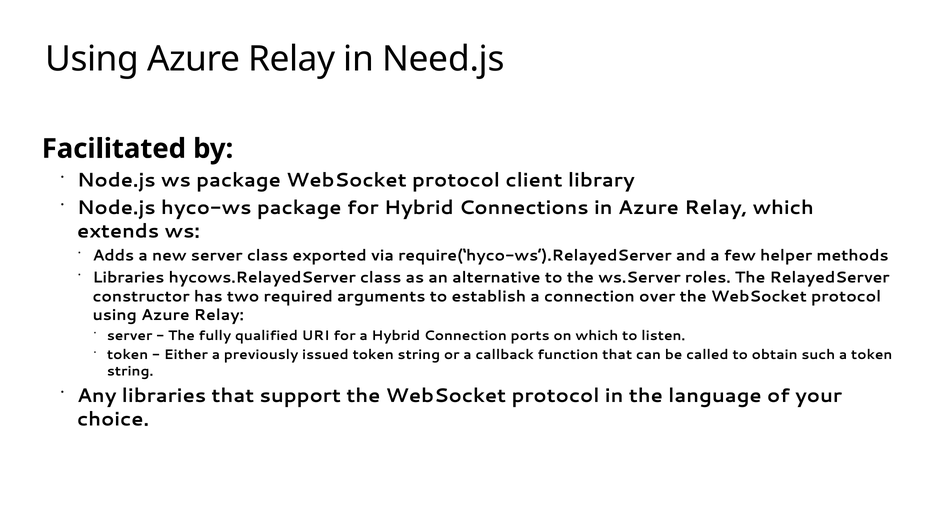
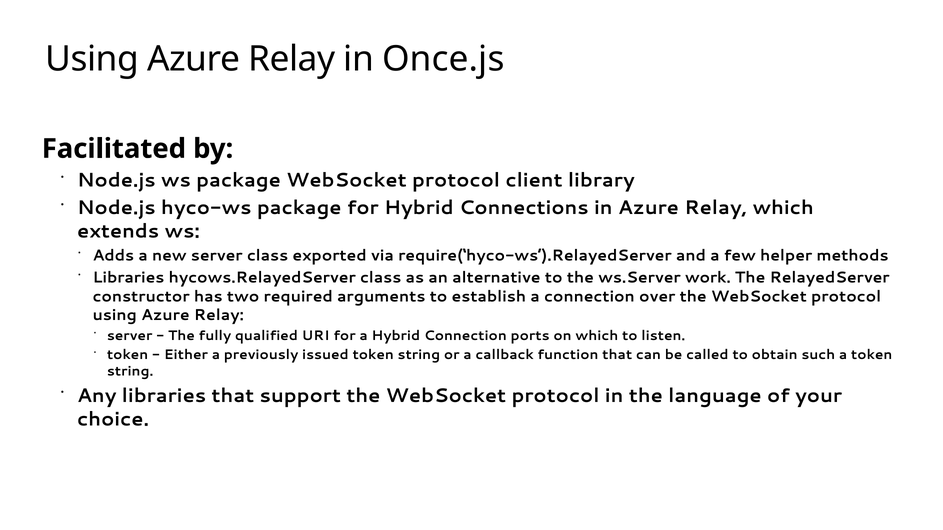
Need.js: Need.js -> Once.js
roles: roles -> work
